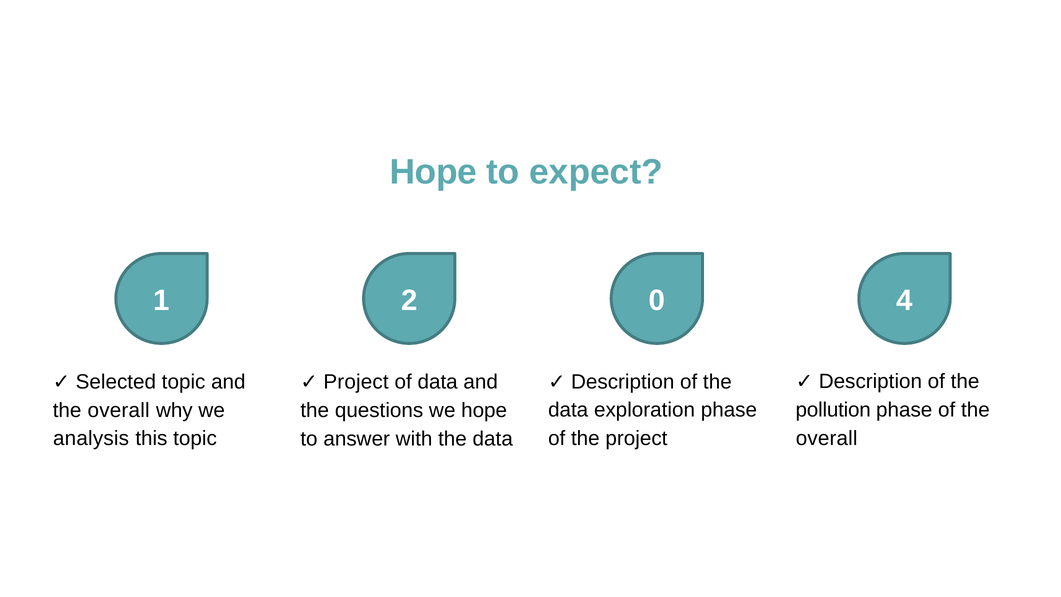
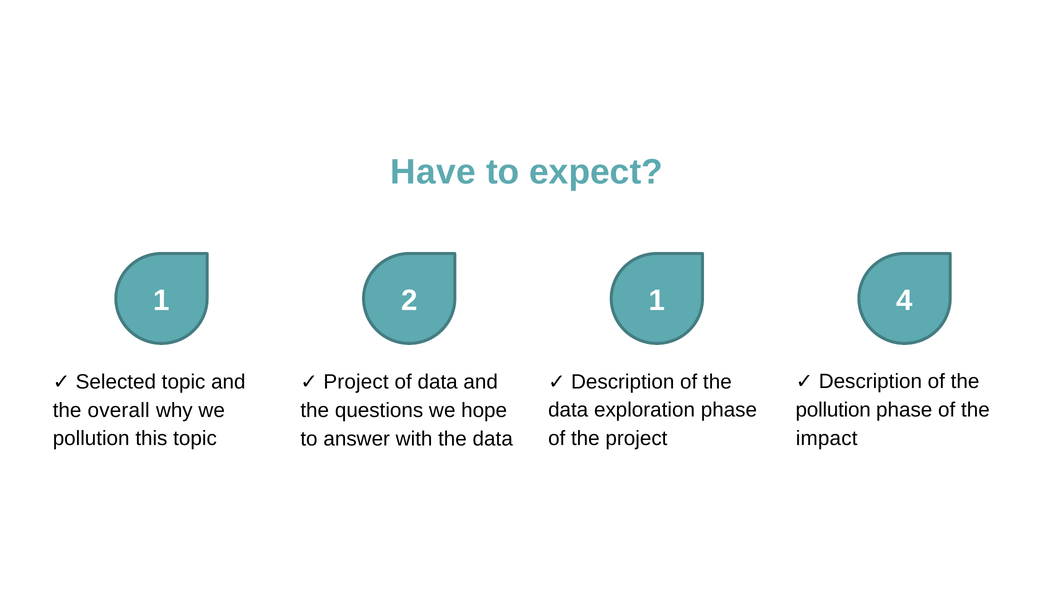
Hope at (433, 172): Hope -> Have
2 0: 0 -> 1
overall at (827, 438): overall -> impact
analysis at (91, 439): analysis -> pollution
